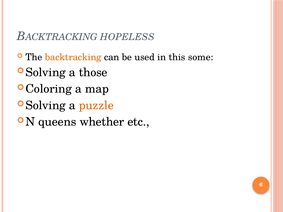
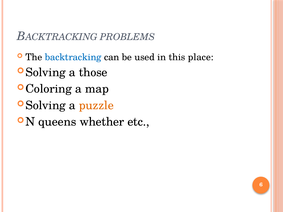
HOPELESS: HOPELESS -> PROBLEMS
backtracking colour: orange -> blue
some: some -> place
